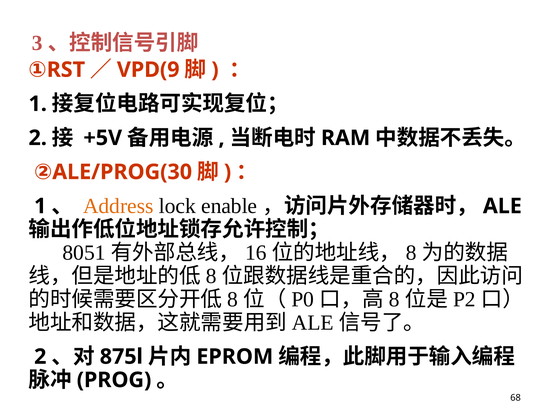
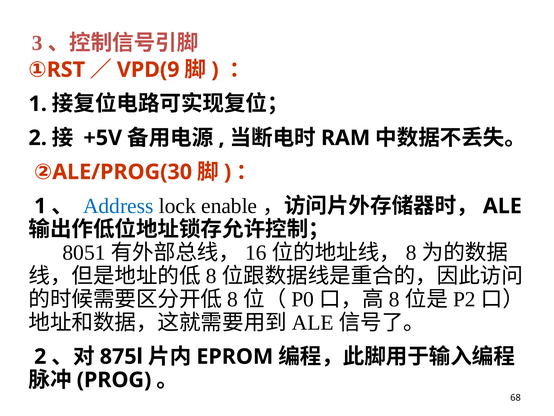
Address colour: orange -> blue
